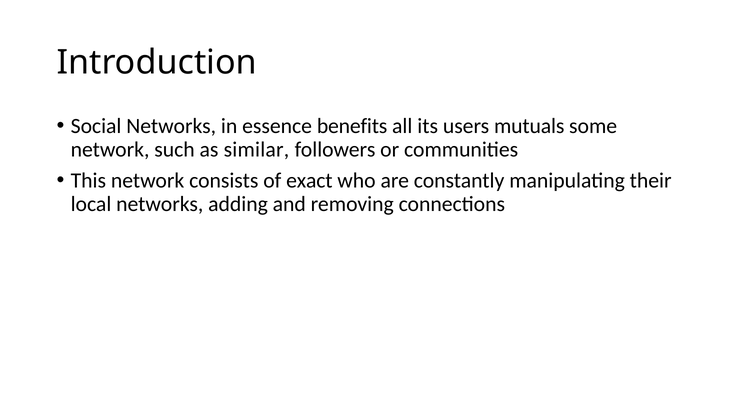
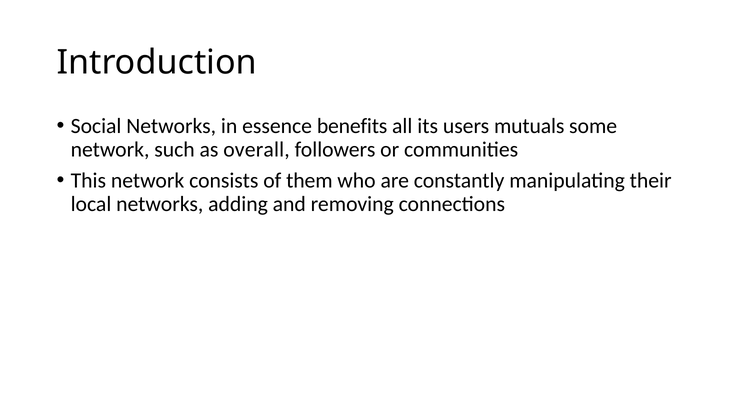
similar: similar -> overall
exact: exact -> them
